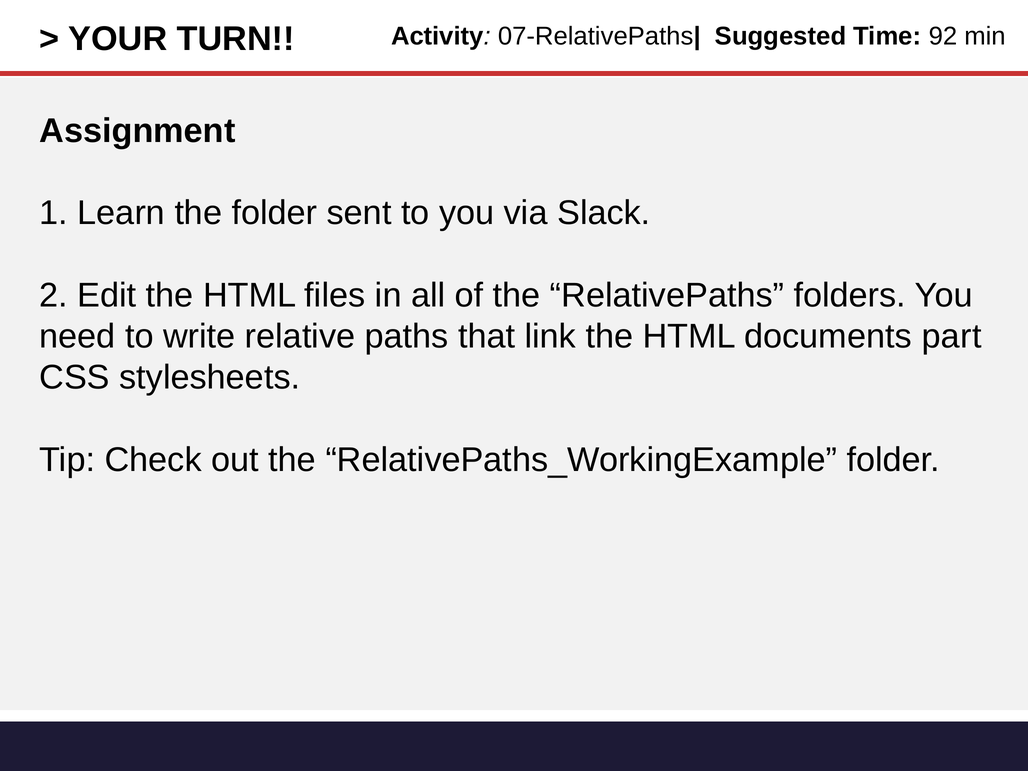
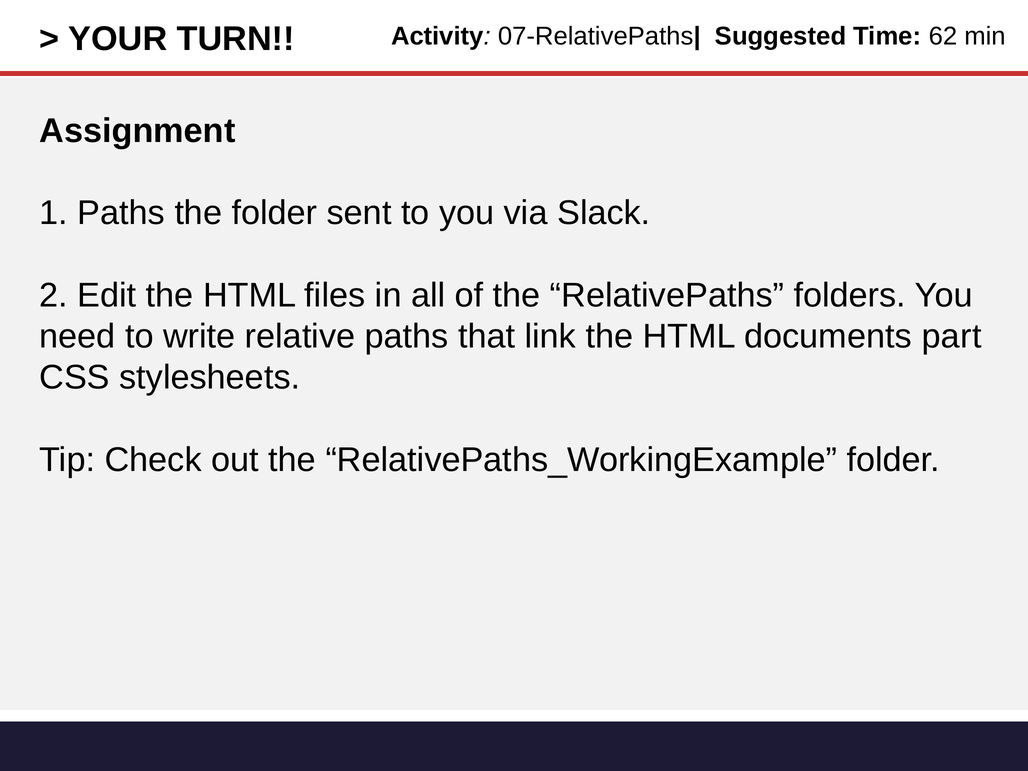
92: 92 -> 62
1 Learn: Learn -> Paths
